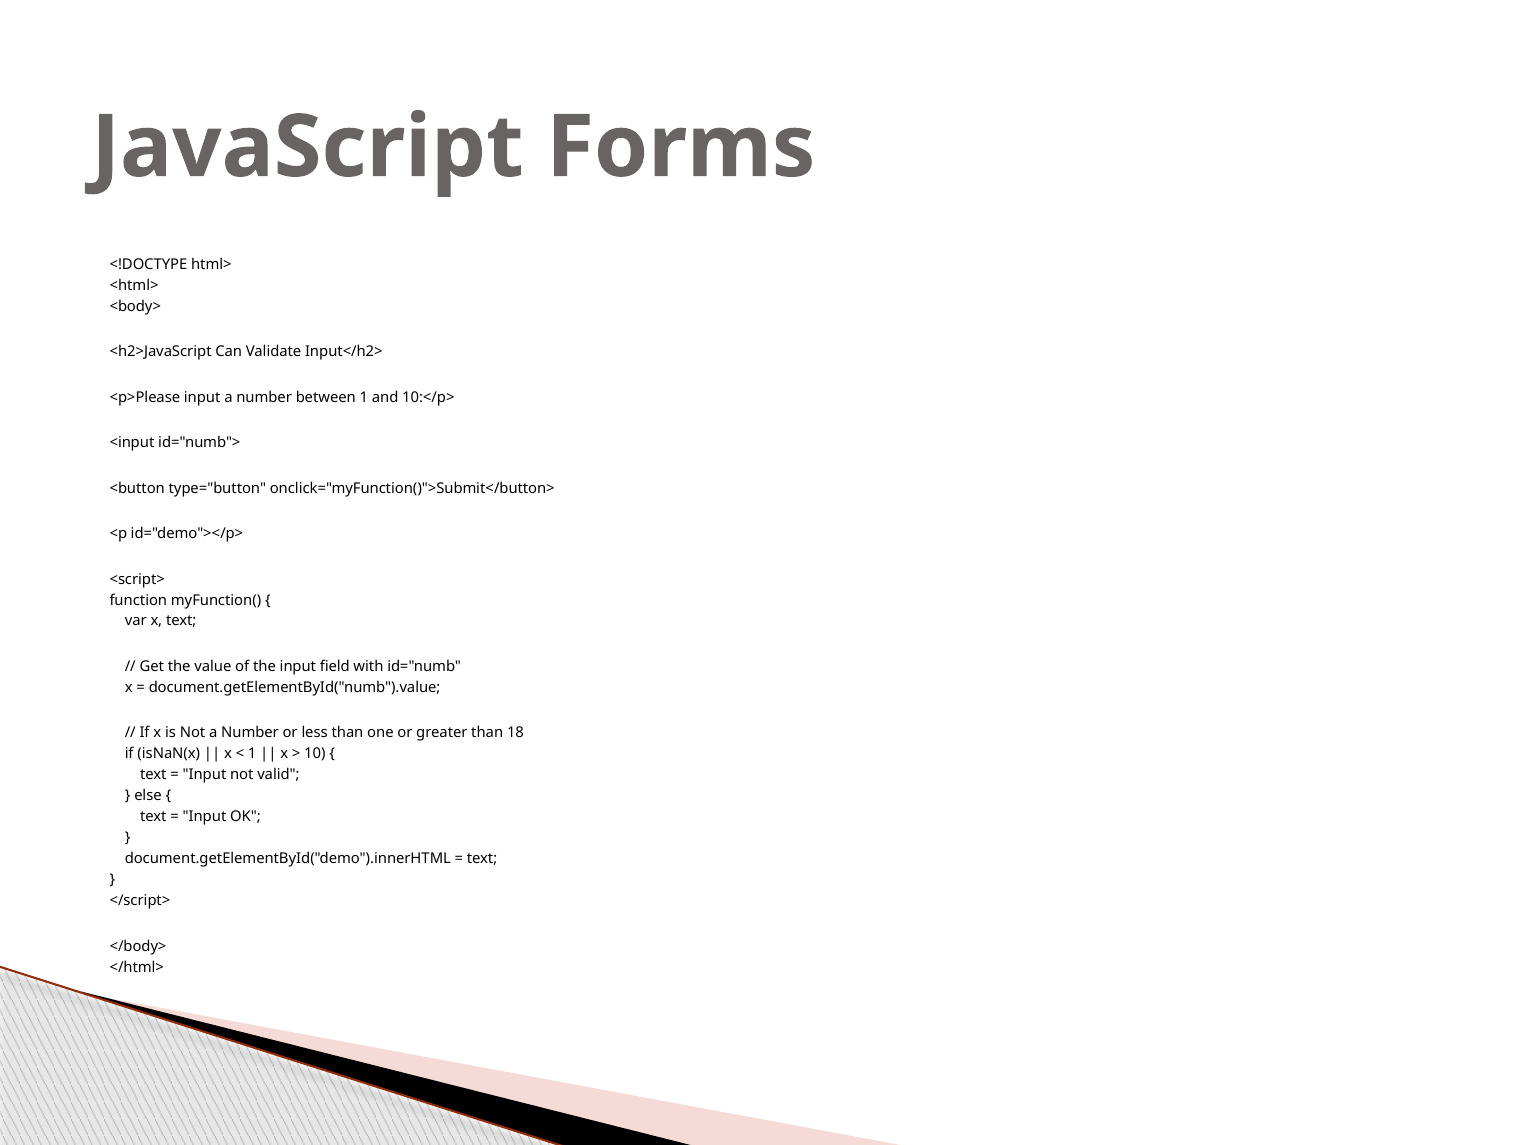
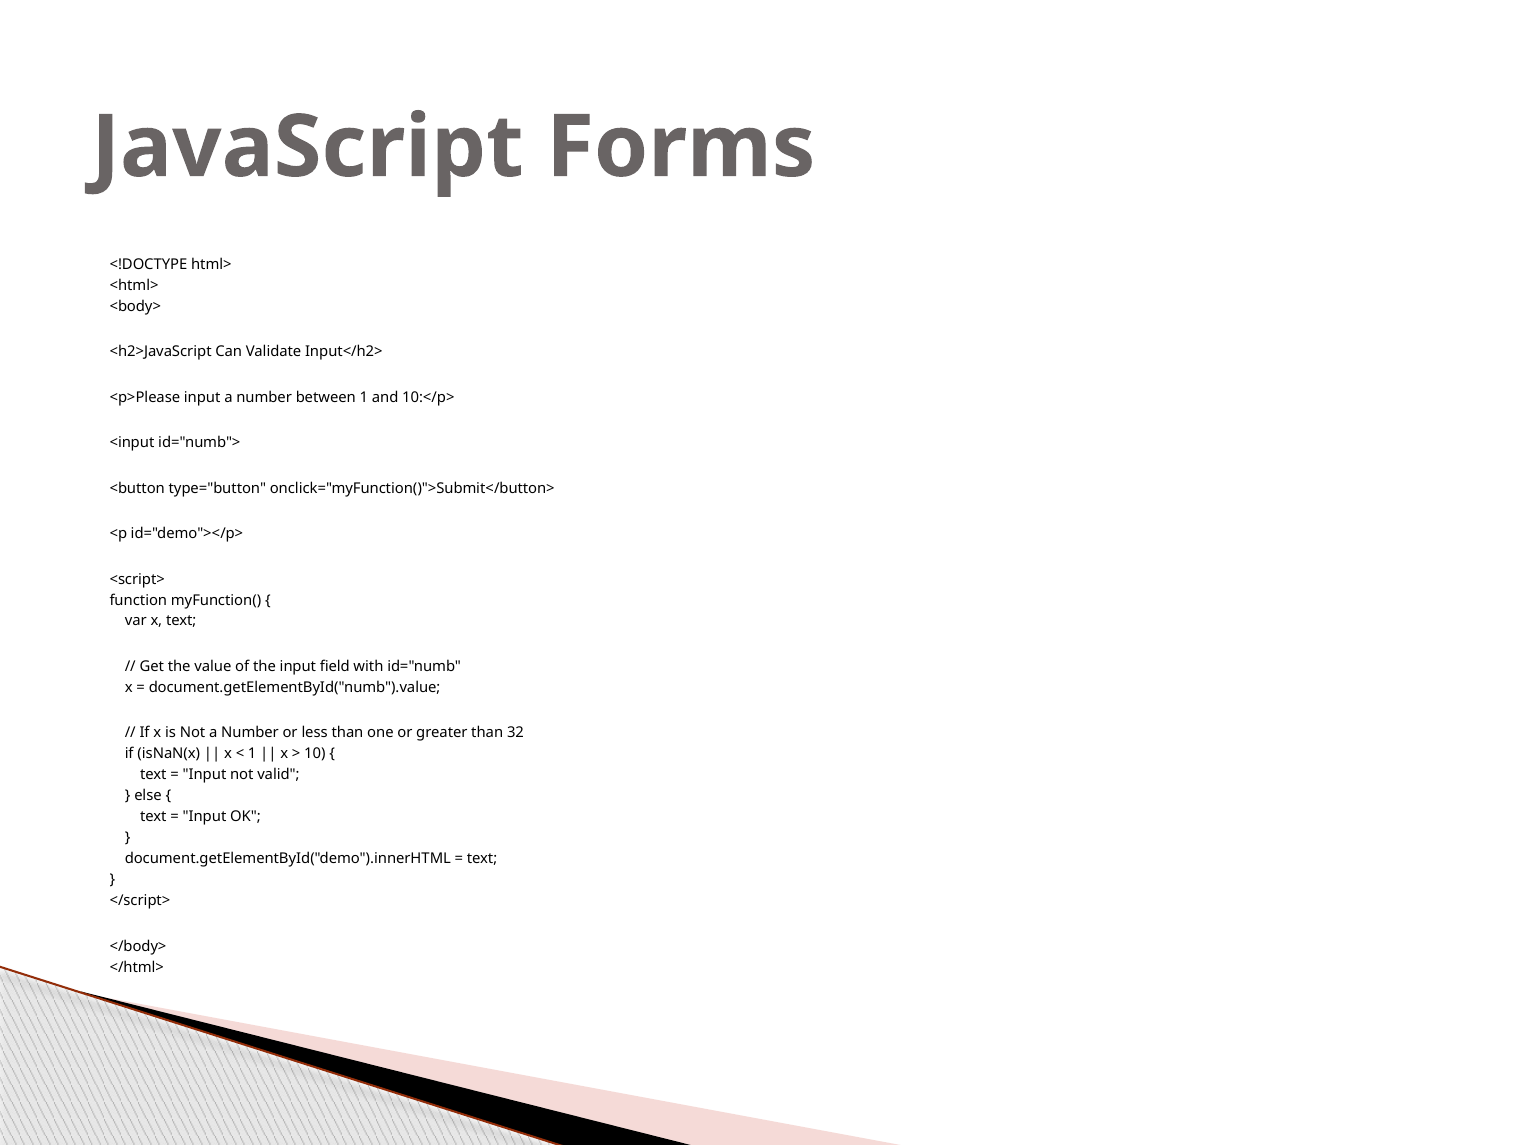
18: 18 -> 32
